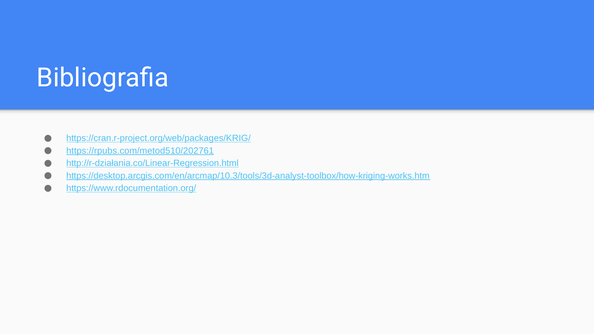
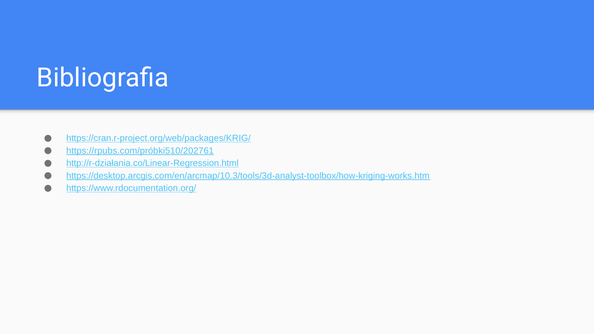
https://rpubs.com/metod510/202761: https://rpubs.com/metod510/202761 -> https://rpubs.com/próbki510/202761
